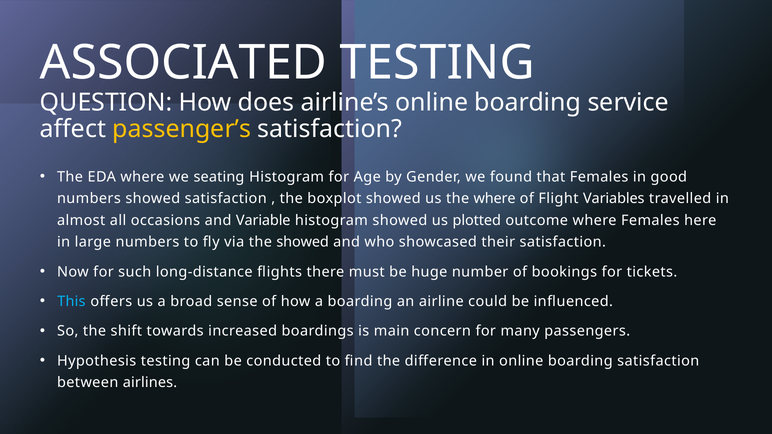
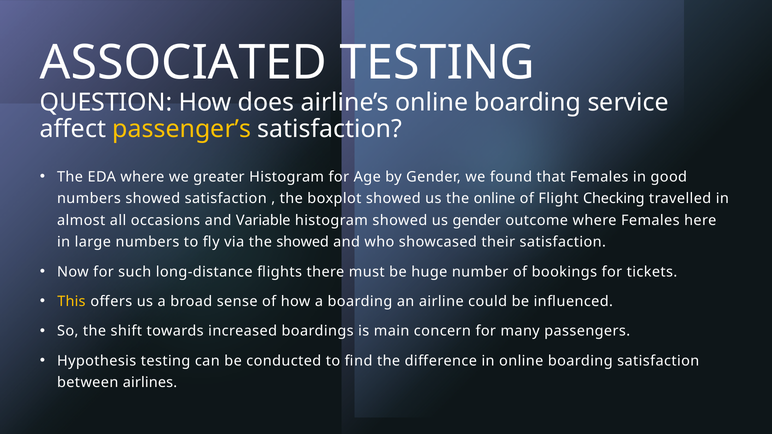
seating: seating -> greater
the where: where -> online
Variables: Variables -> Checking
us plotted: plotted -> gender
This colour: light blue -> yellow
